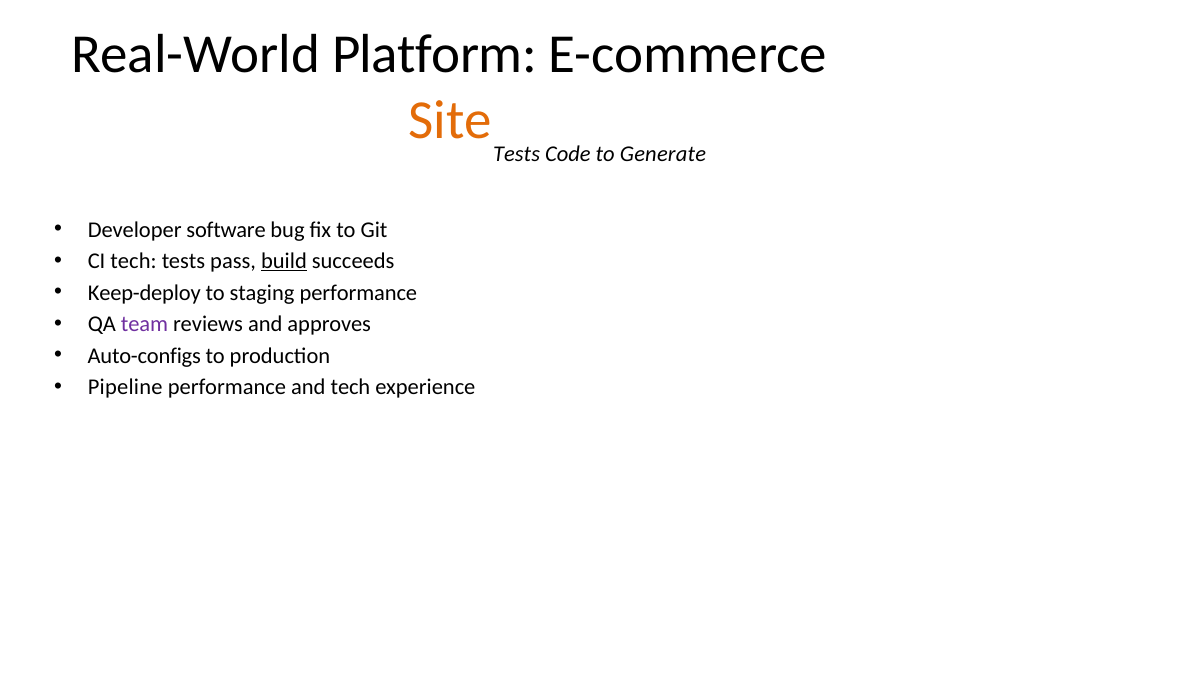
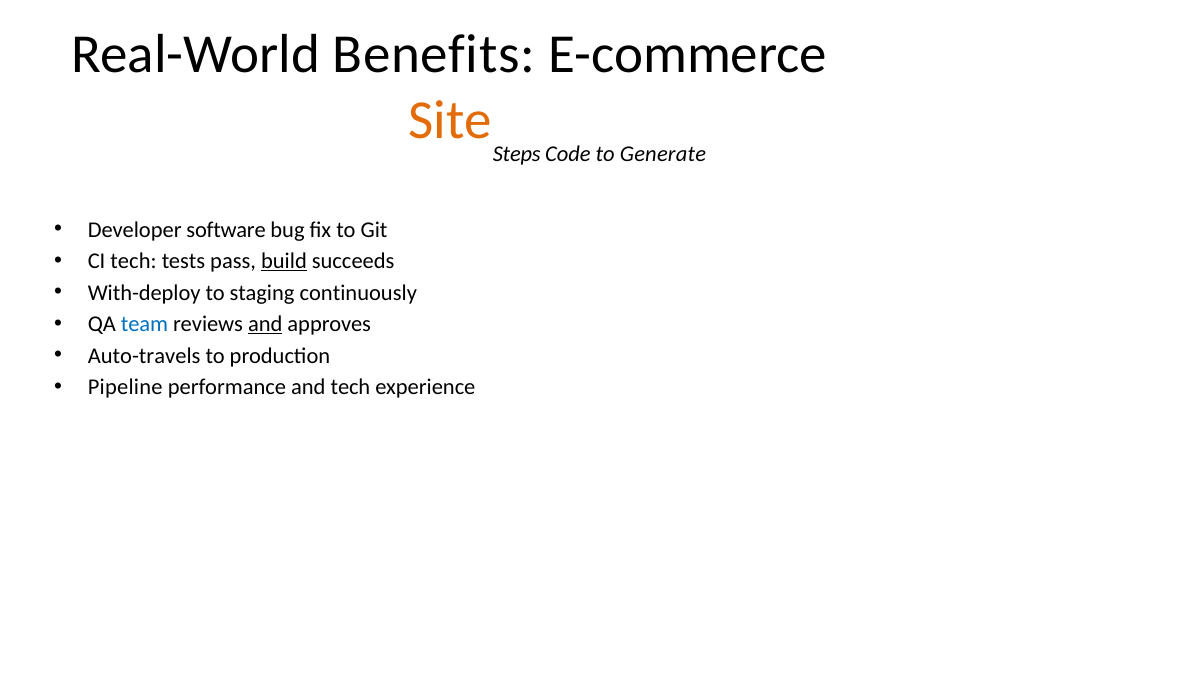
Platform: Platform -> Benefits
Tests at (517, 155): Tests -> Steps
Keep-deploy: Keep-deploy -> With-deploy
staging performance: performance -> continuously
team colour: purple -> blue
and at (265, 324) underline: none -> present
Auto-configs: Auto-configs -> Auto-travels
